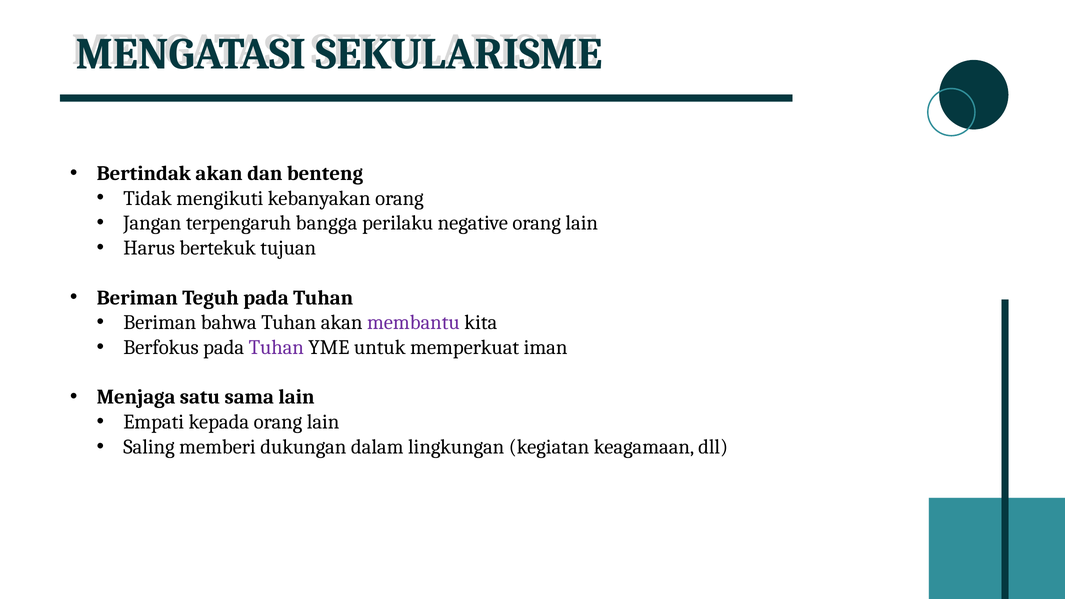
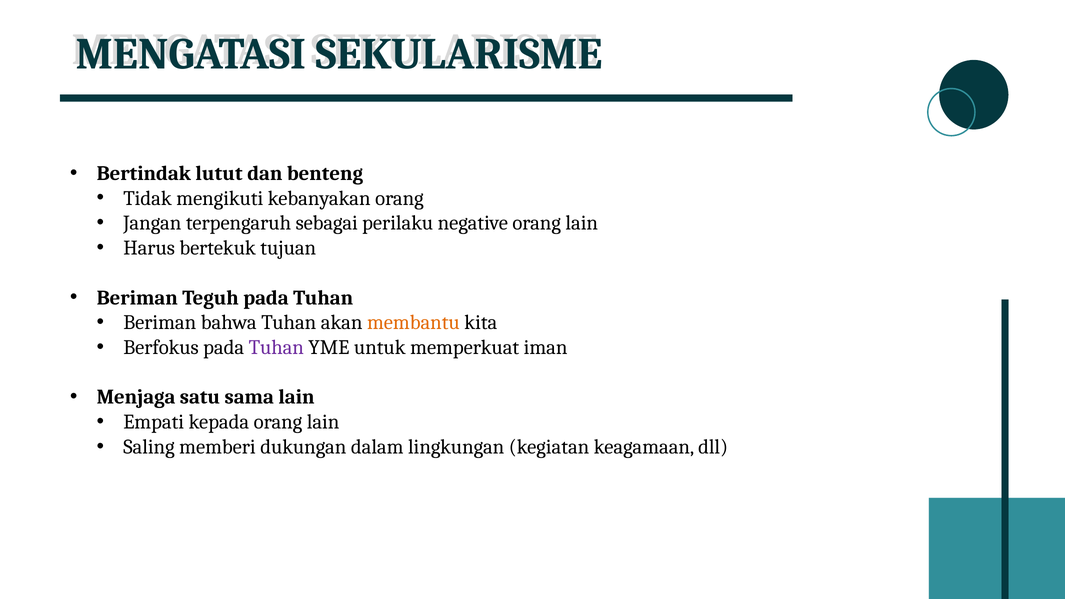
Bertindak akan: akan -> lutut
bangga: bangga -> sebagai
membantu colour: purple -> orange
